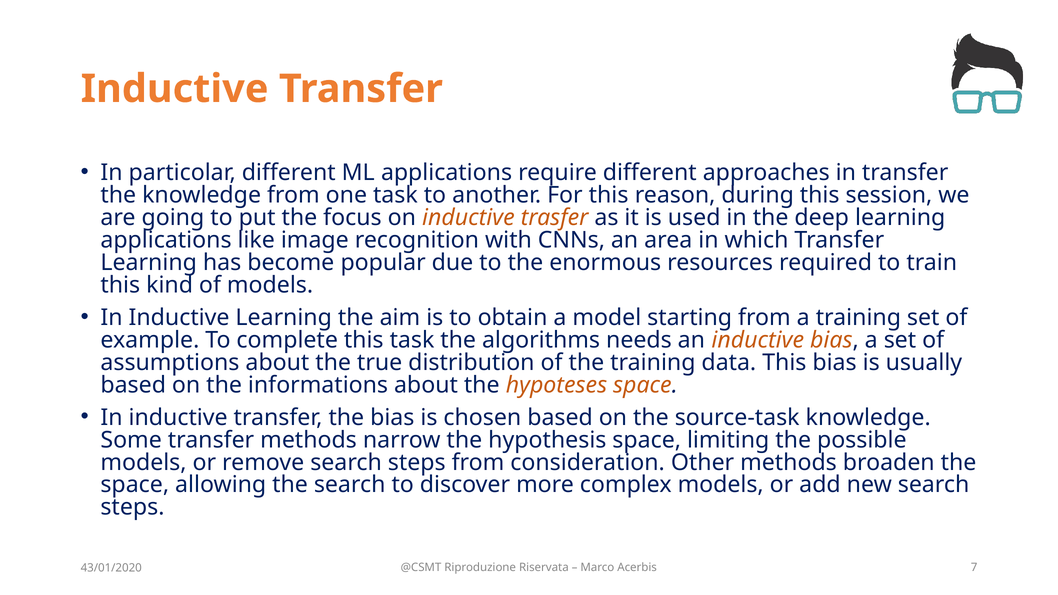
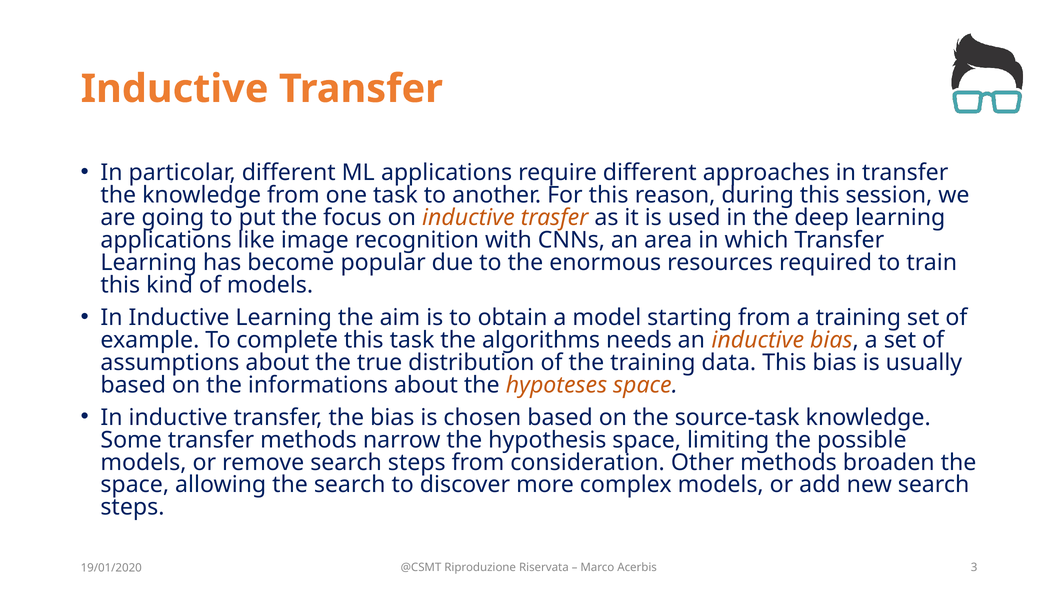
7: 7 -> 3
43/01/2020: 43/01/2020 -> 19/01/2020
